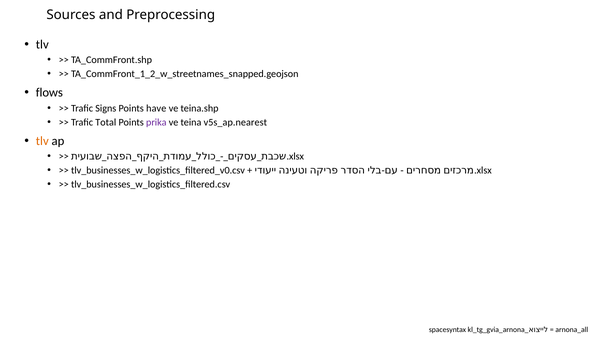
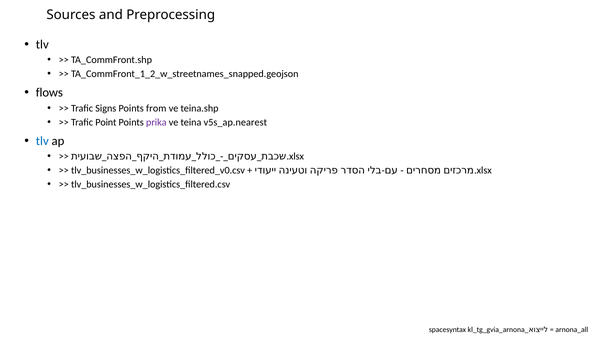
have: have -> from
Total: Total -> Point
tlv at (42, 141) colour: orange -> blue
